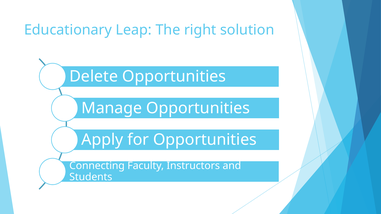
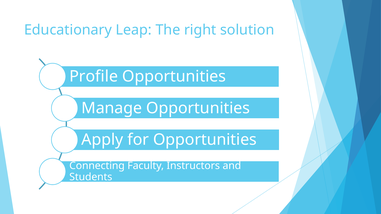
Delete: Delete -> Profile
